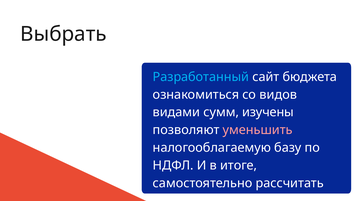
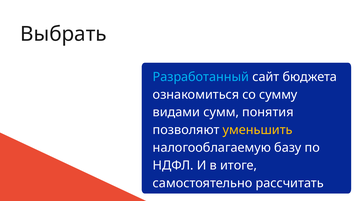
видов: видов -> сумму
изучены: изучены -> понятия
уменьшить colour: pink -> yellow
